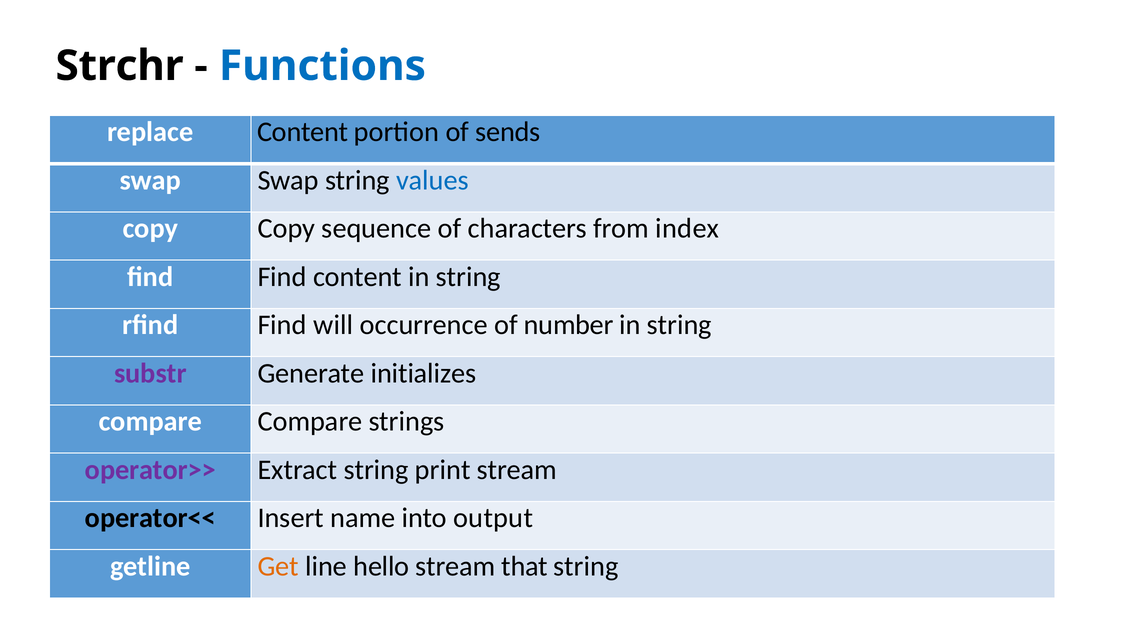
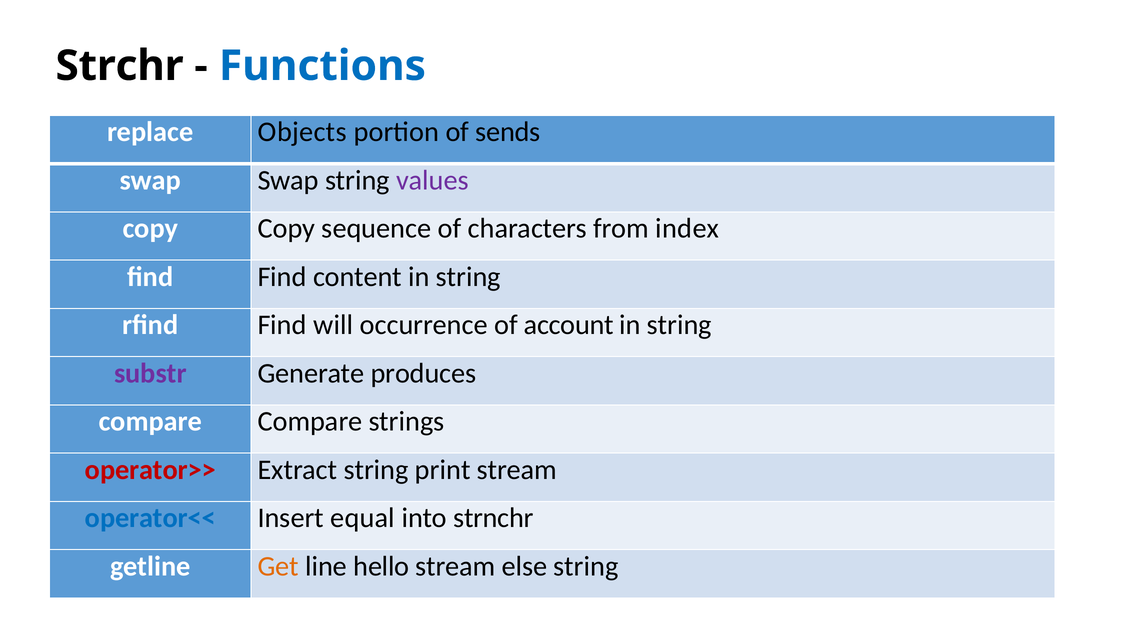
replace Content: Content -> Objects
values colour: blue -> purple
number: number -> account
initializes: initializes -> produces
operator>> colour: purple -> red
operator<< colour: black -> blue
name: name -> equal
output: output -> strnchr
that: that -> else
